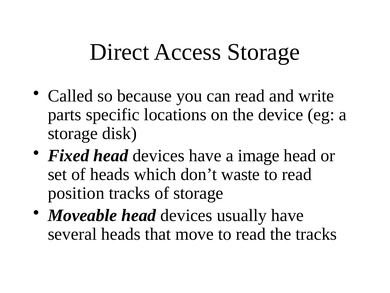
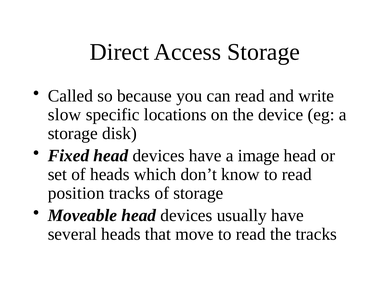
parts: parts -> slow
waste: waste -> know
